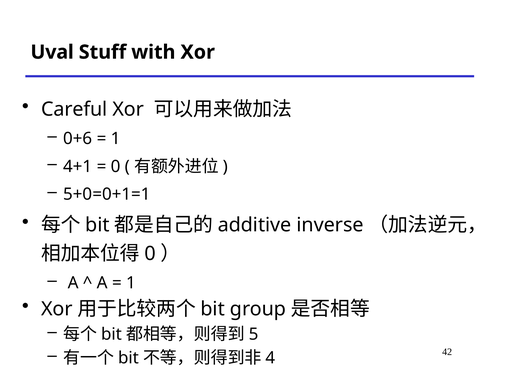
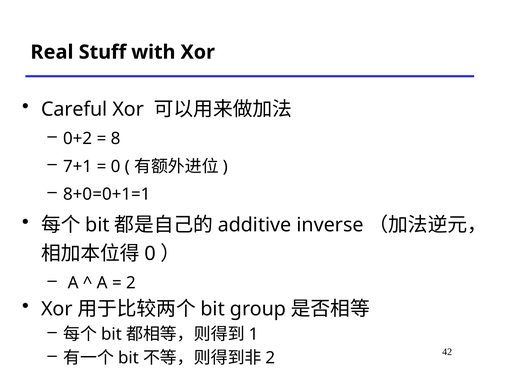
Uval: Uval -> Real
0+6: 0+6 -> 0+2
1 at (116, 139): 1 -> 8
4+1: 4+1 -> 7+1
5+0=0+1=1: 5+0=0+1=1 -> 8+0=0+1=1
1 at (131, 283): 1 -> 2
5: 5 -> 1
4 at (270, 358): 4 -> 2
